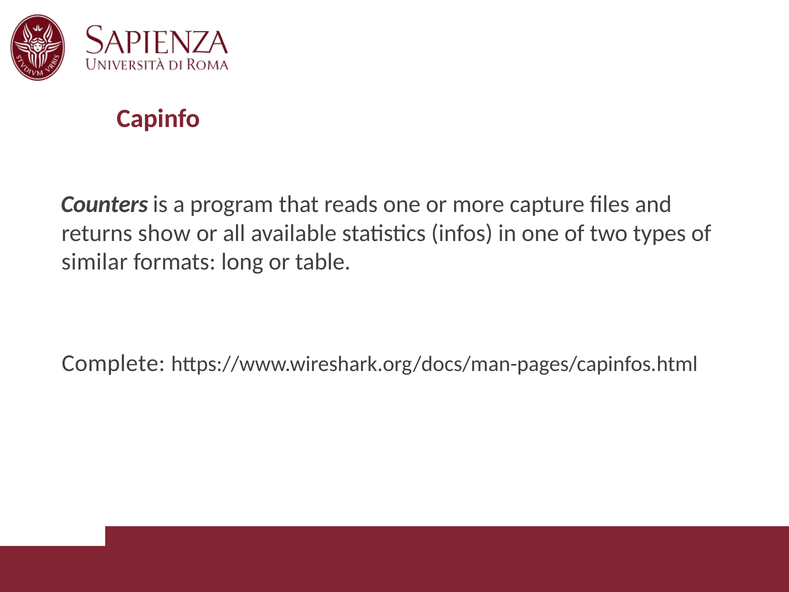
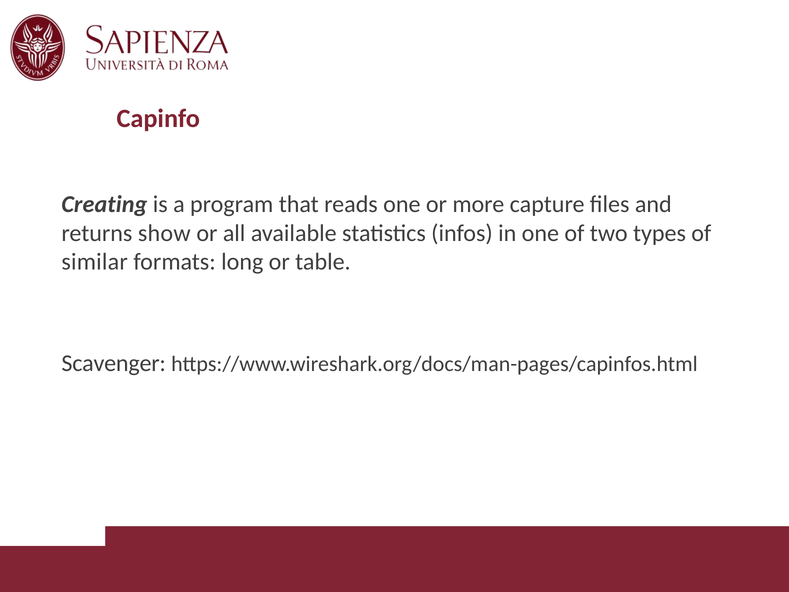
Counters: Counters -> Creating
Complete: Complete -> Scavenger
